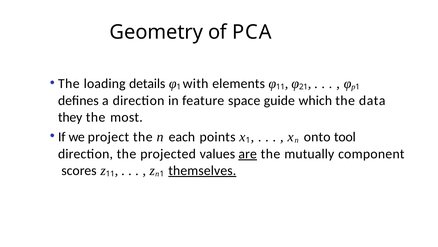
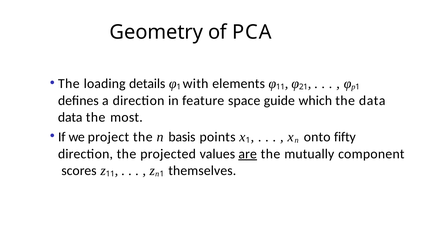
they at (70, 117): they -> data
each: each -> basis
tool: tool -> fifty
themselves underline: present -> none
